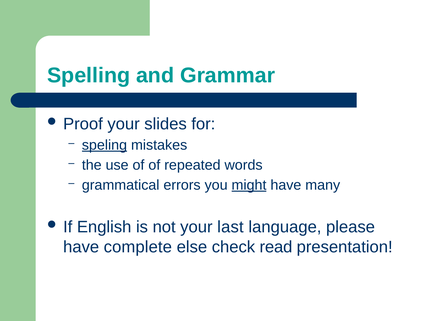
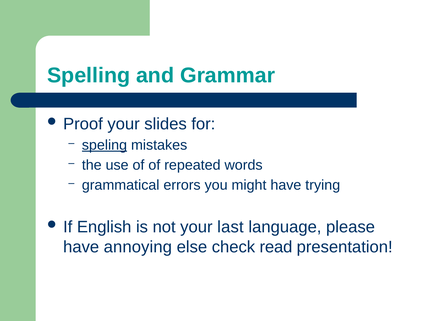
might underline: present -> none
many: many -> trying
complete: complete -> annoying
